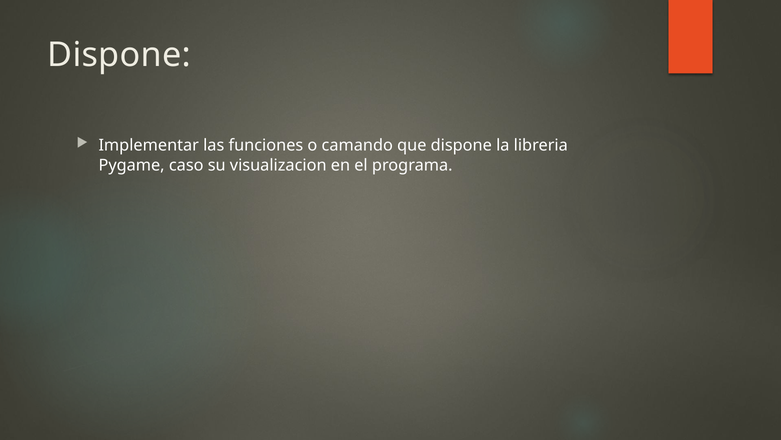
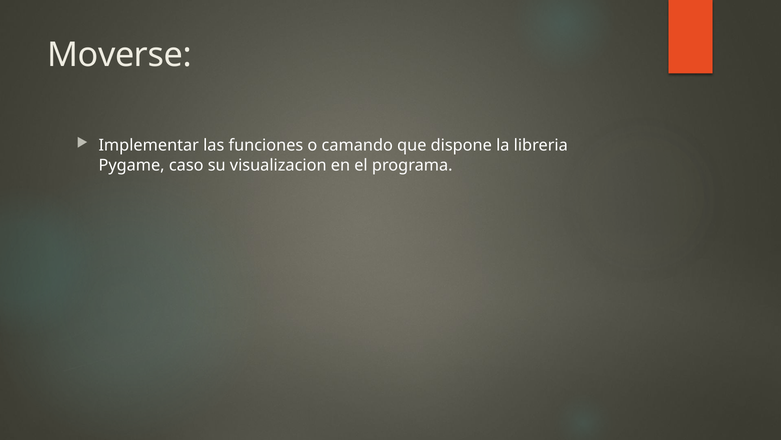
Dispone at (119, 55): Dispone -> Moverse
